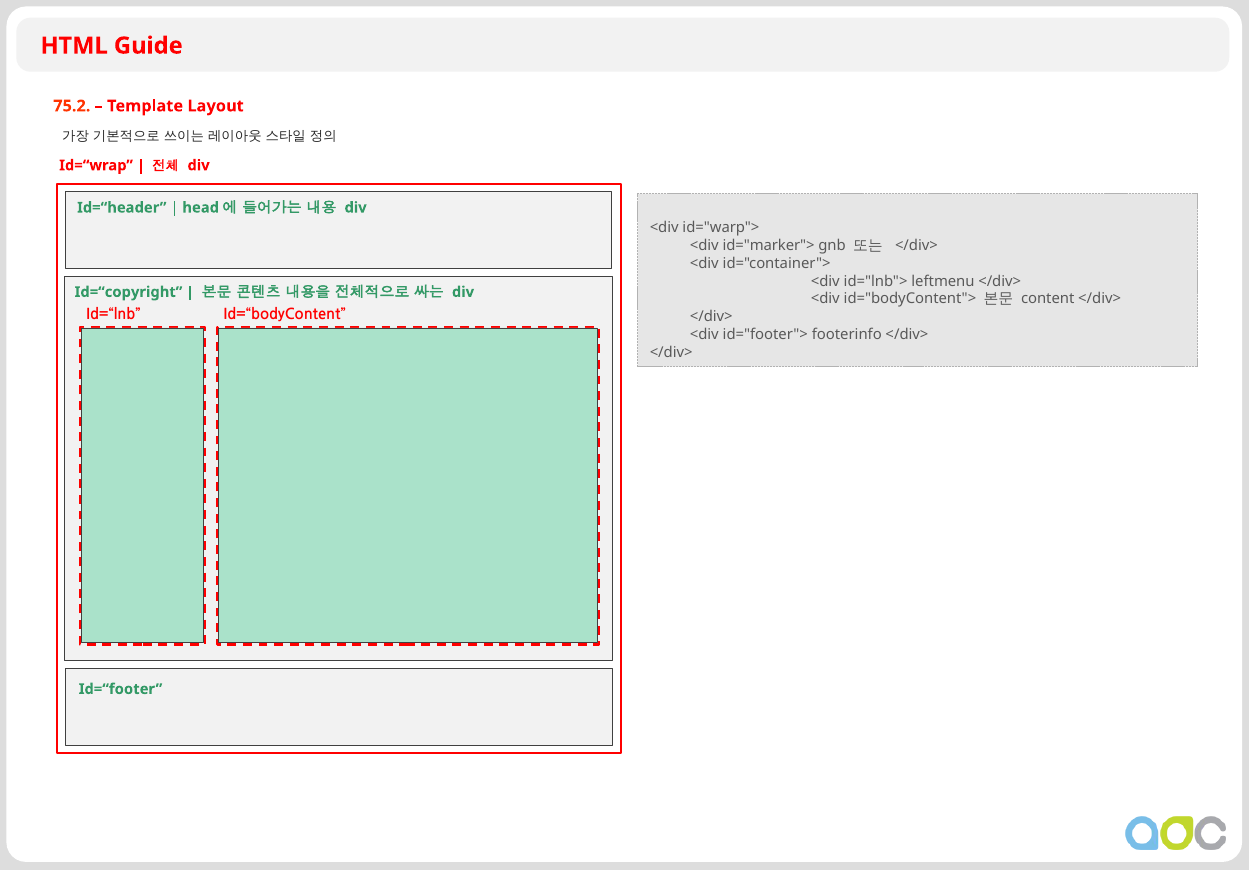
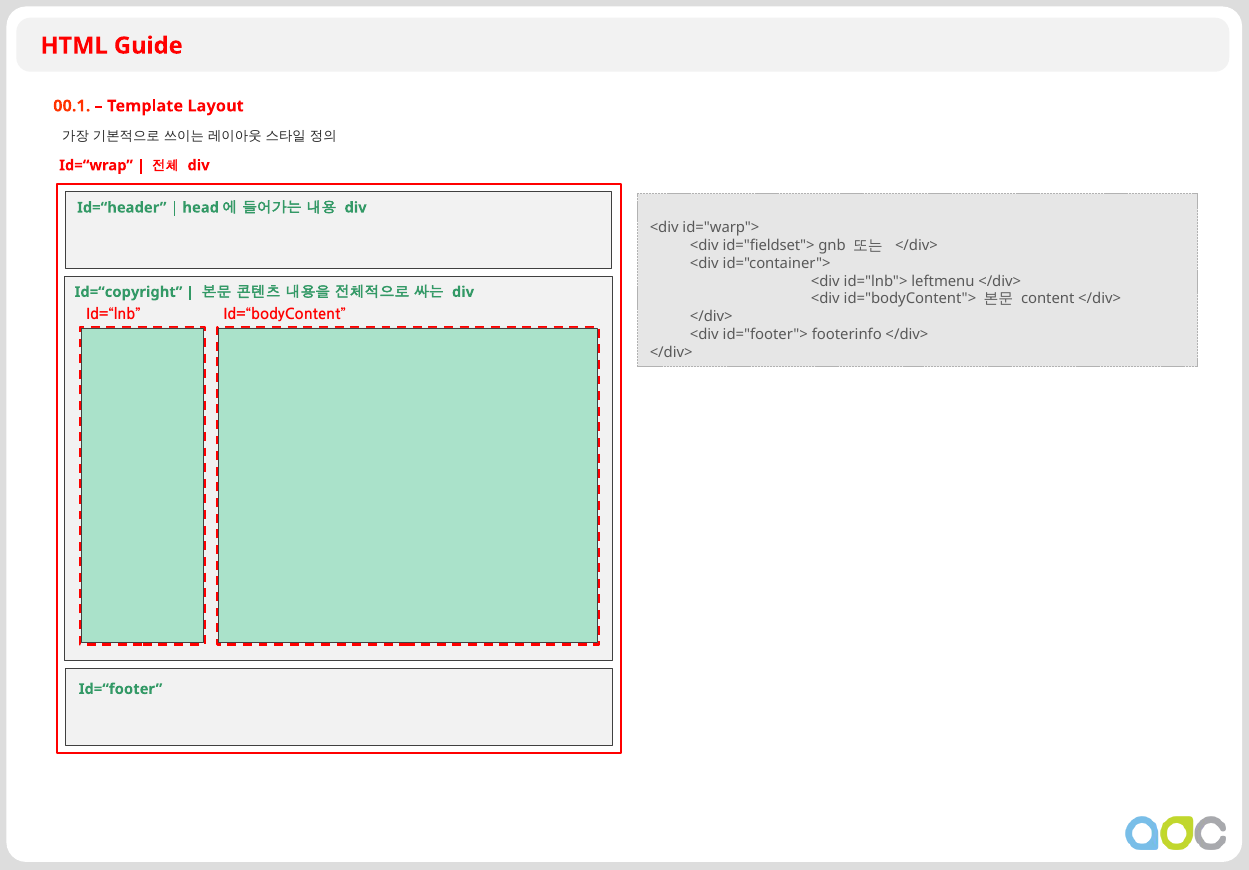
75.2: 75.2 -> 00.1
id="marker">: id="marker"> -> id="fieldset">
